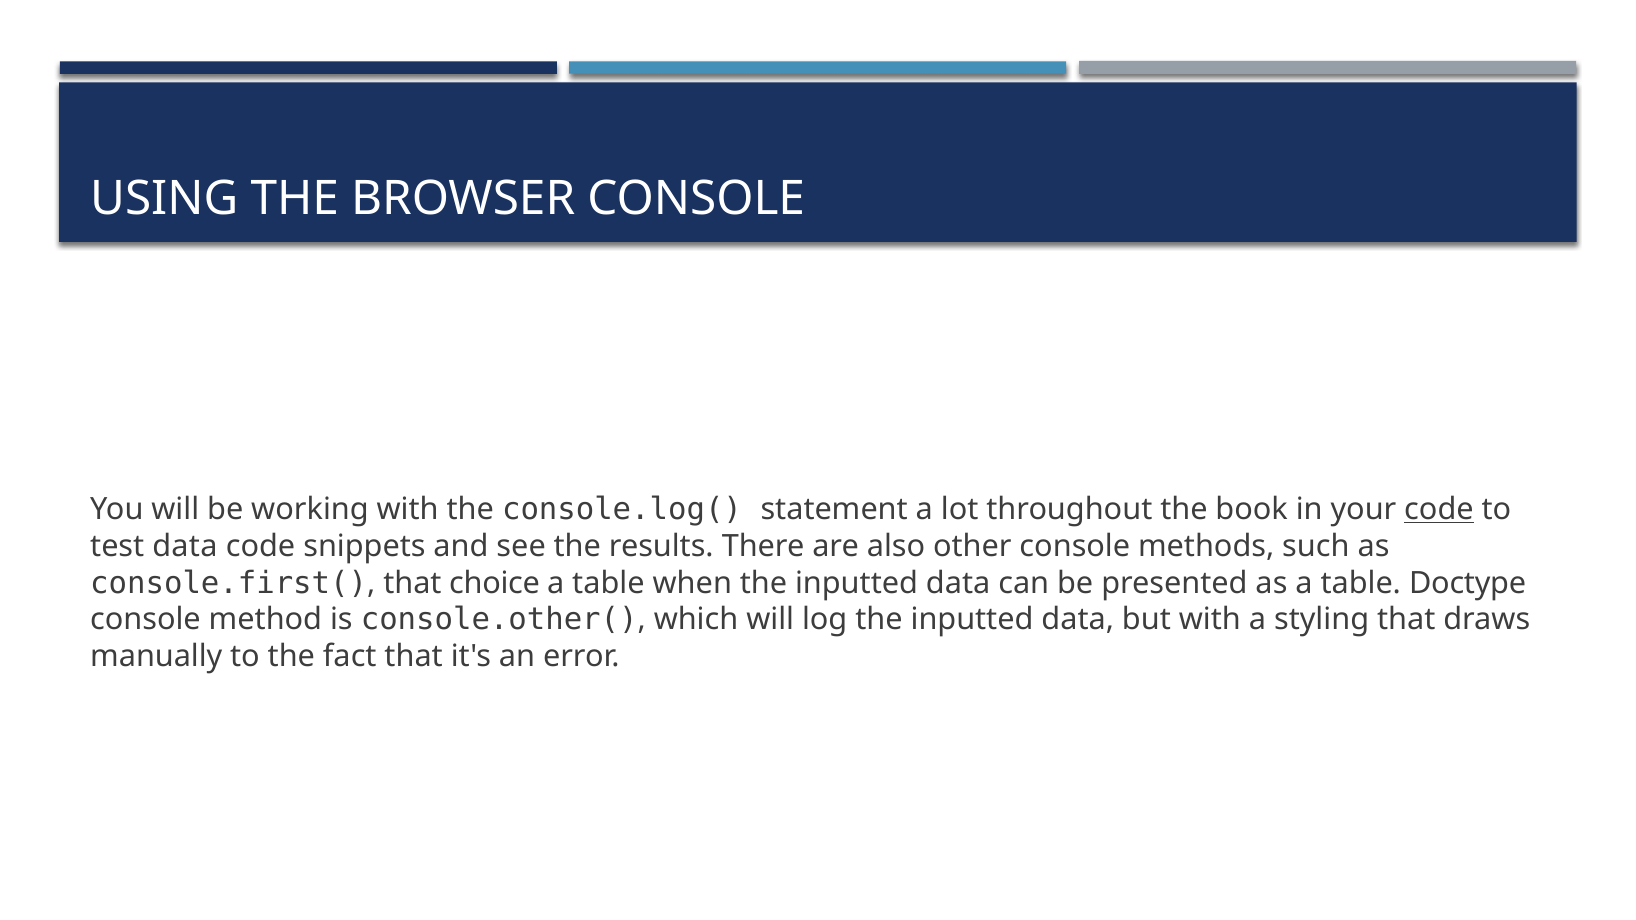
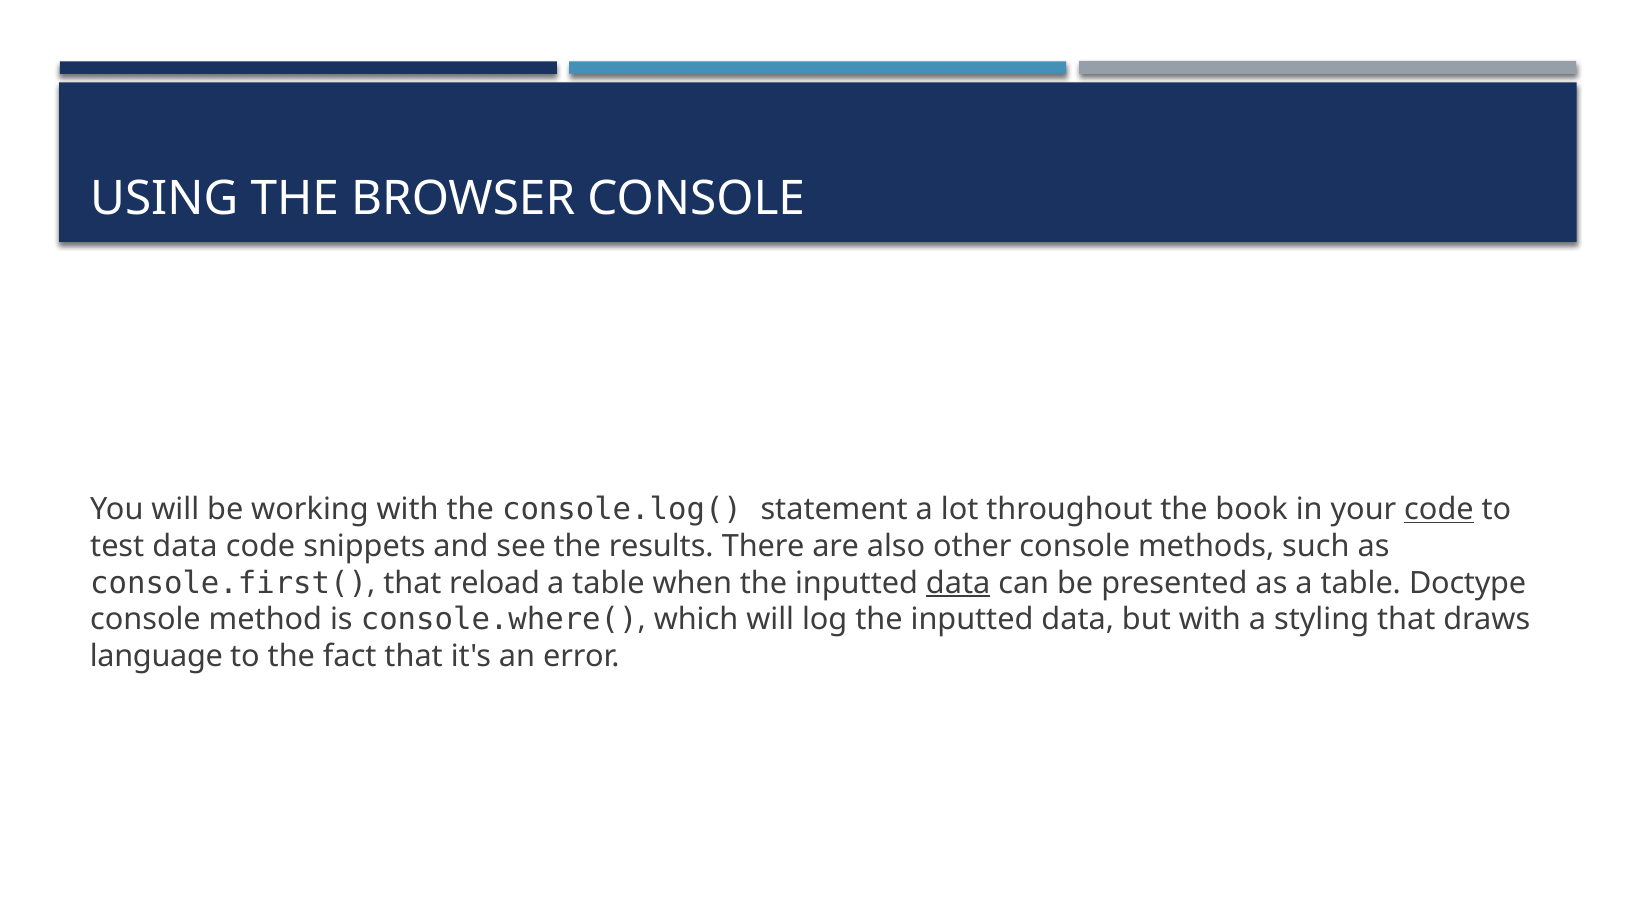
choice: choice -> reload
data at (958, 583) underline: none -> present
console.other(: console.other( -> console.where(
manually: manually -> language
